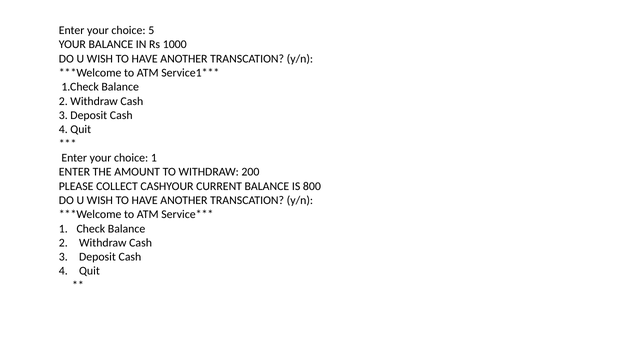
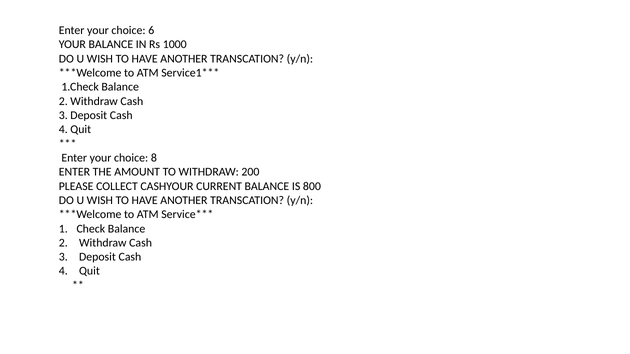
5: 5 -> 6
choice 1: 1 -> 8
